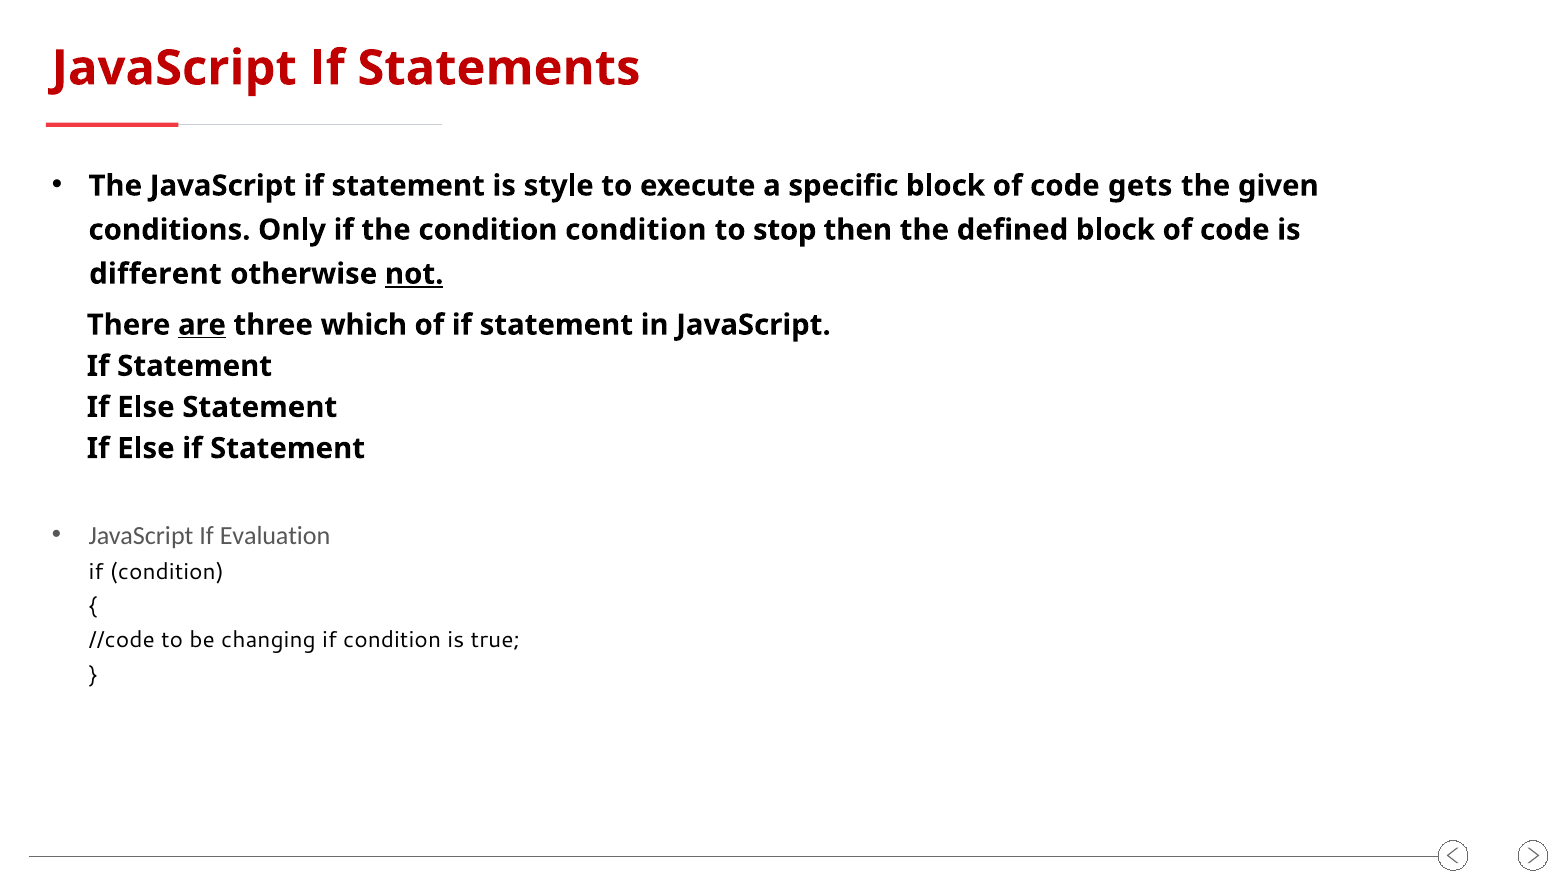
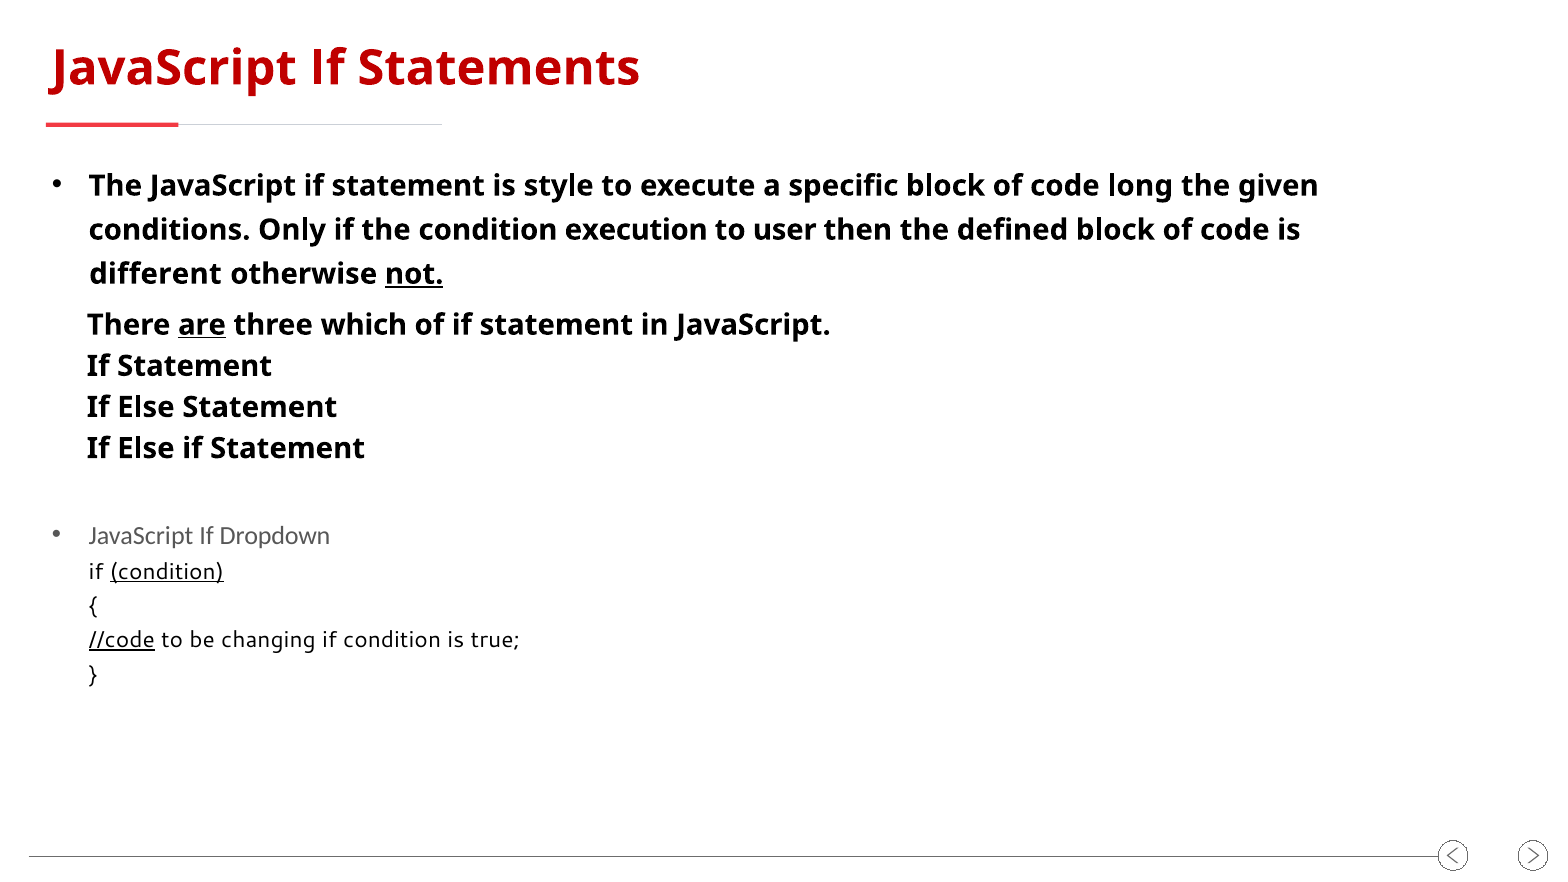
gets: gets -> long
condition condition: condition -> execution
stop: stop -> user
Evaluation: Evaluation -> Dropdown
condition at (167, 572) underline: none -> present
//code underline: none -> present
